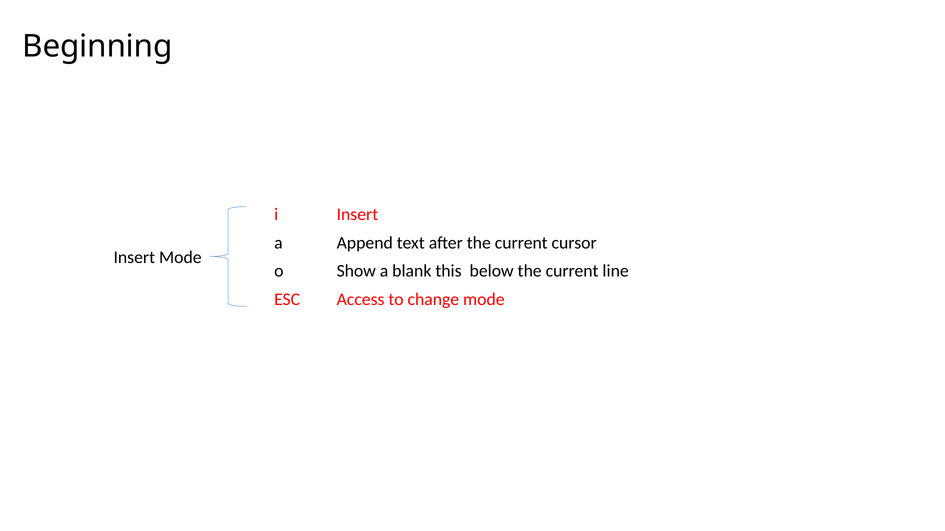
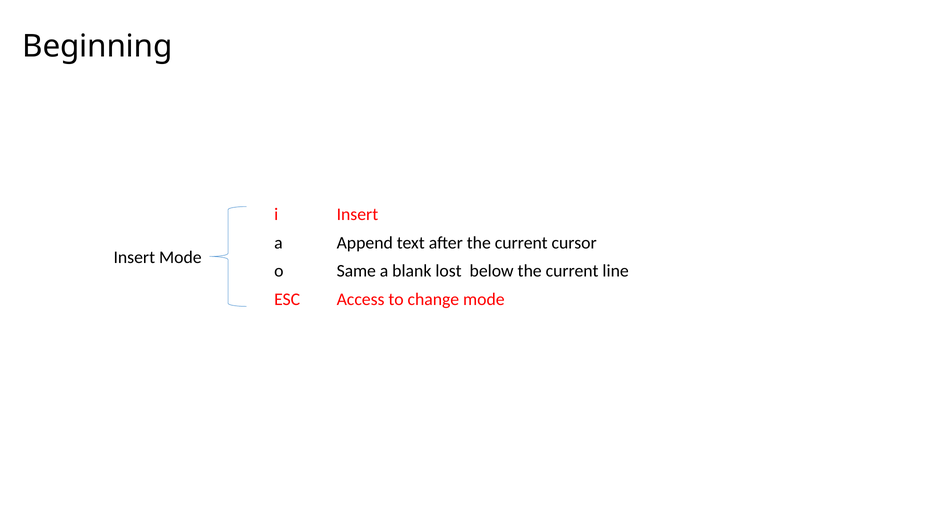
Show: Show -> Same
this: this -> lost
